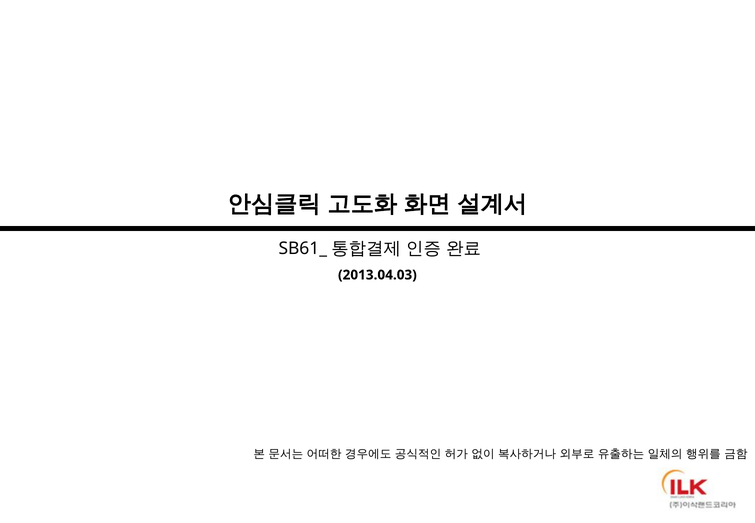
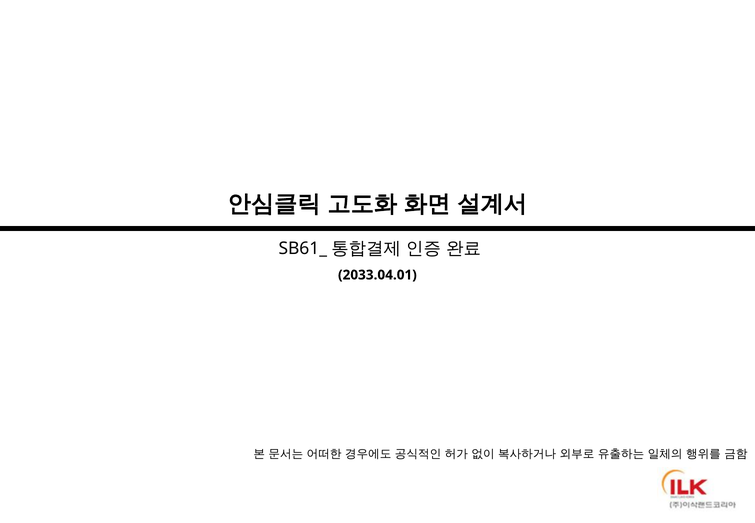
2013.04.03: 2013.04.03 -> 2033.04.01
